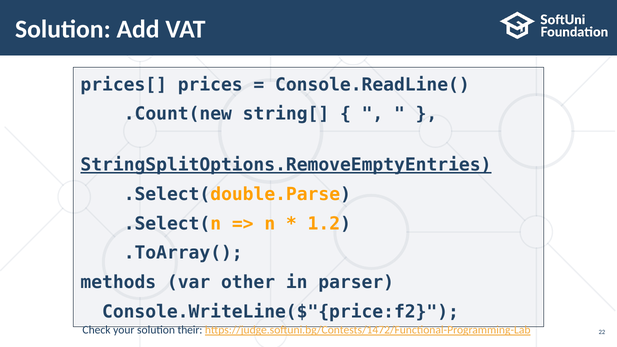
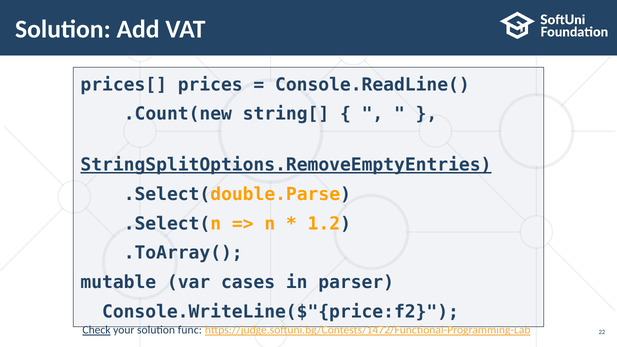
methods: methods -> mutable
other: other -> cases
Check underline: none -> present
their: their -> func
